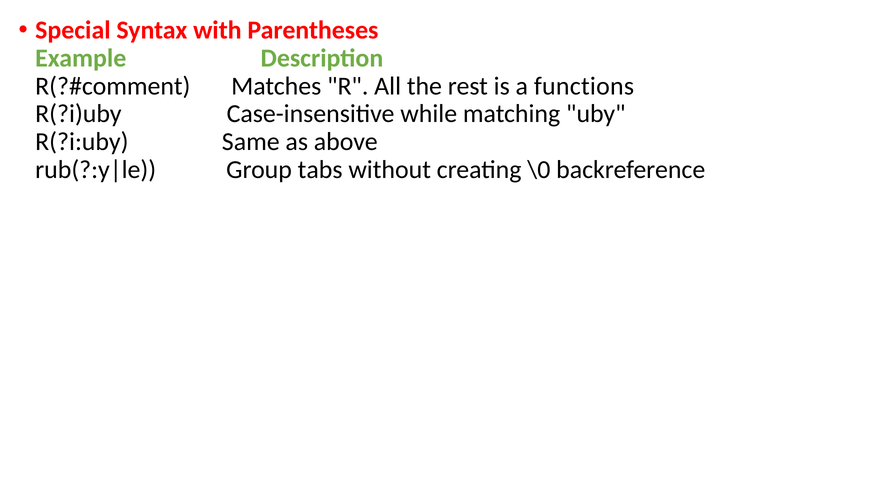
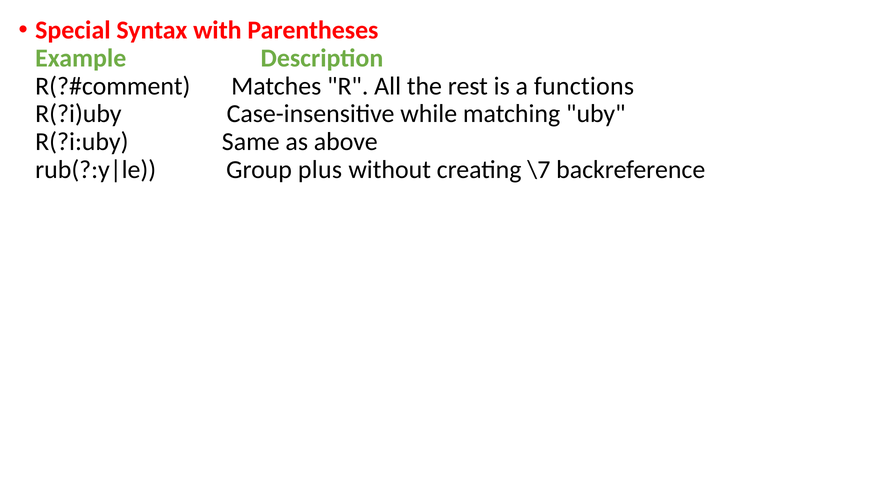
tabs: tabs -> plus
\0: \0 -> \7
